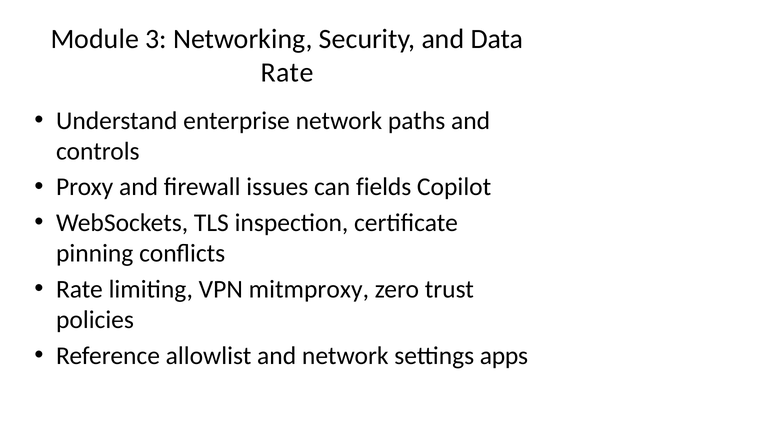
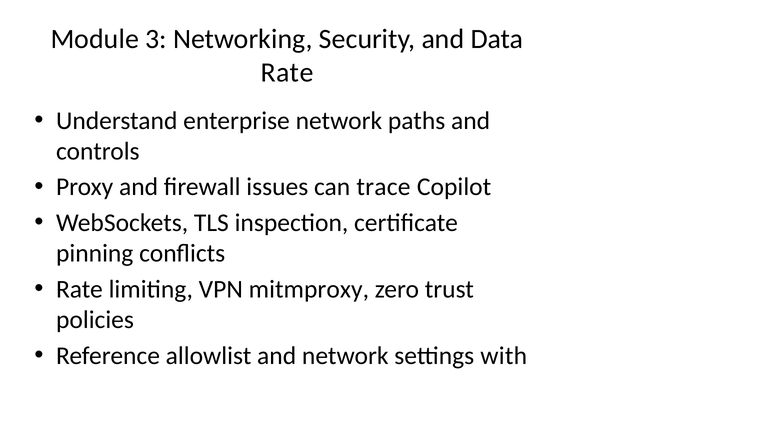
fields: fields -> trace
apps: apps -> with
